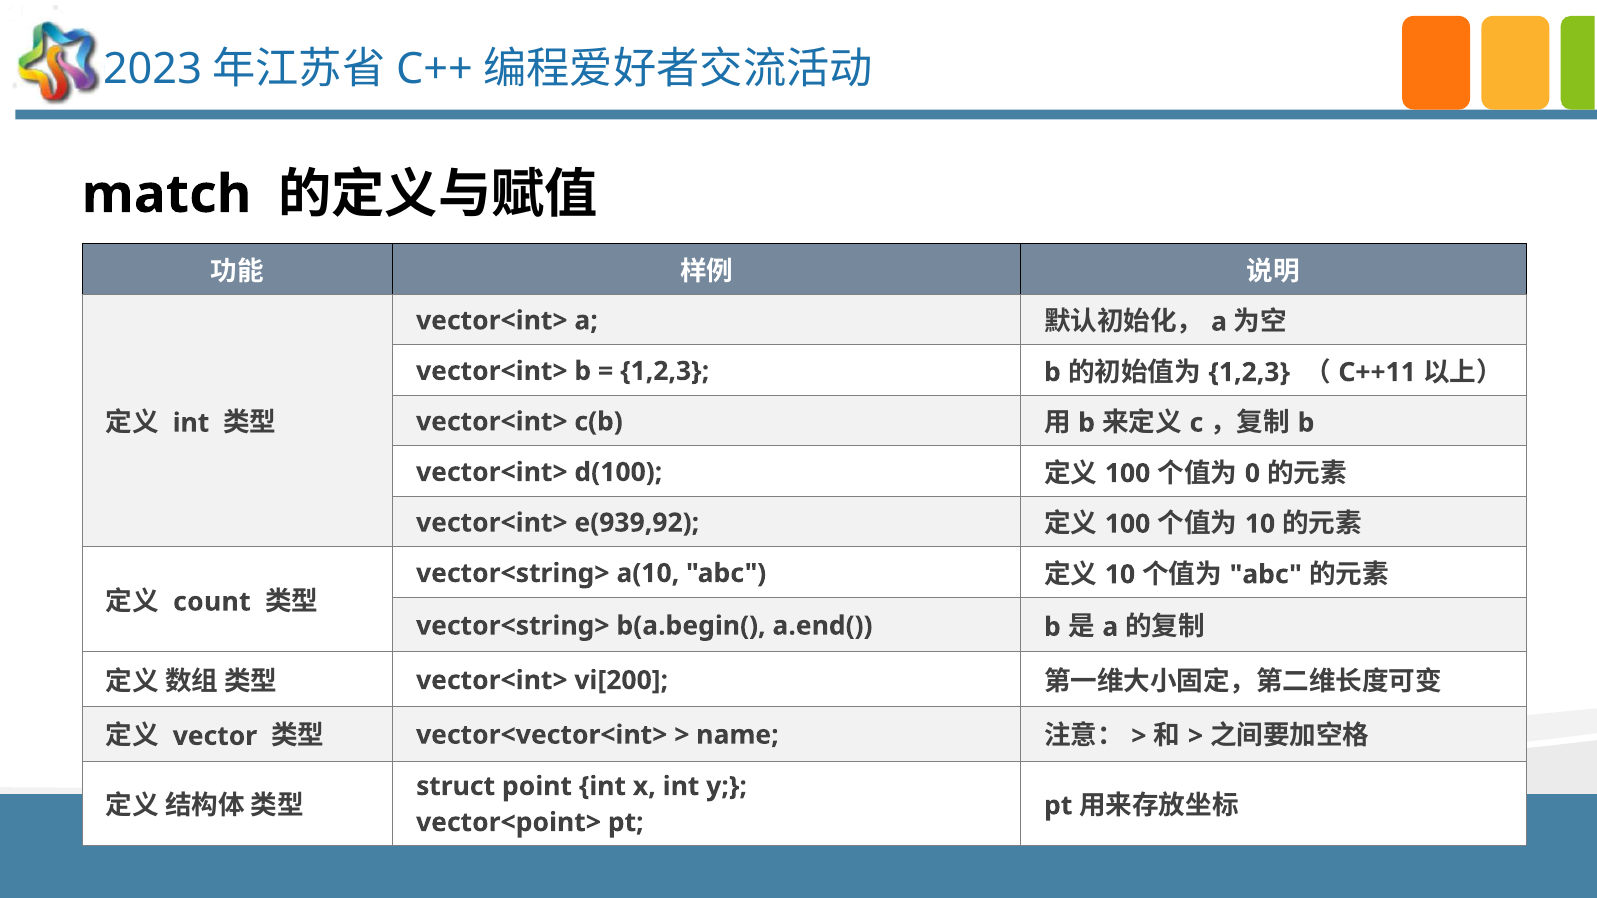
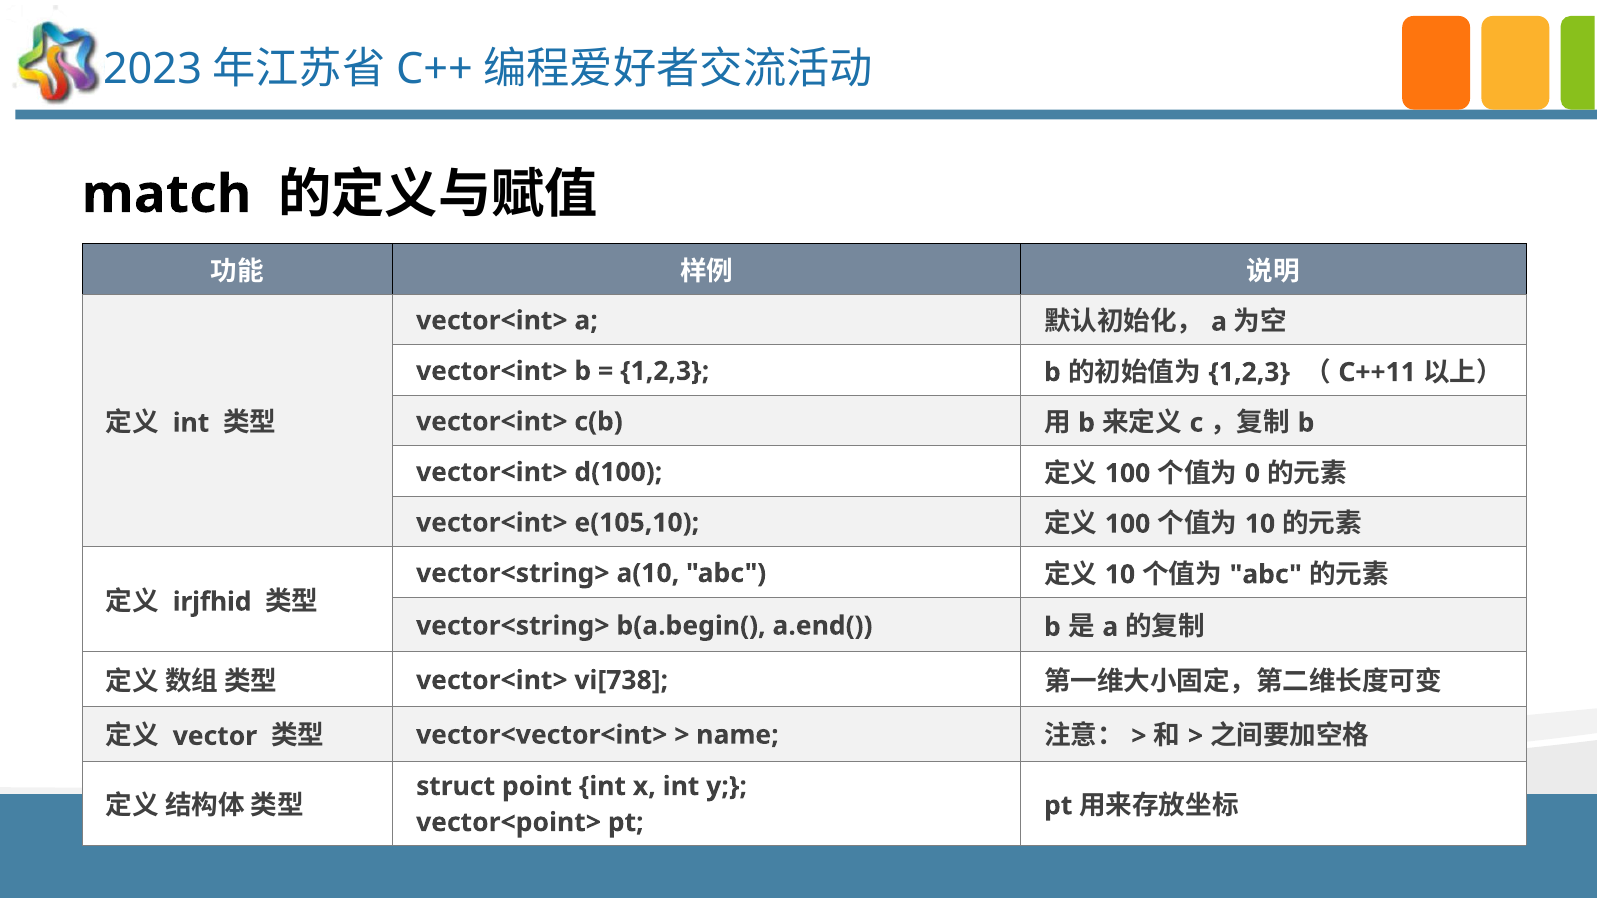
e(939,92: e(939,92 -> e(105,10
count: count -> irjfhid
vi[200: vi[200 -> vi[738
